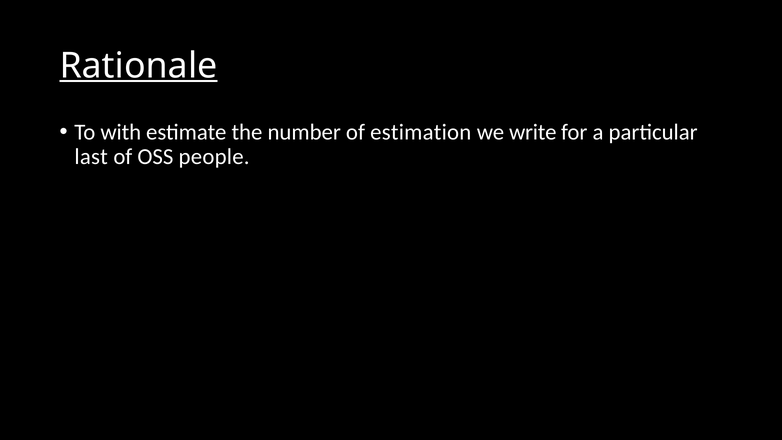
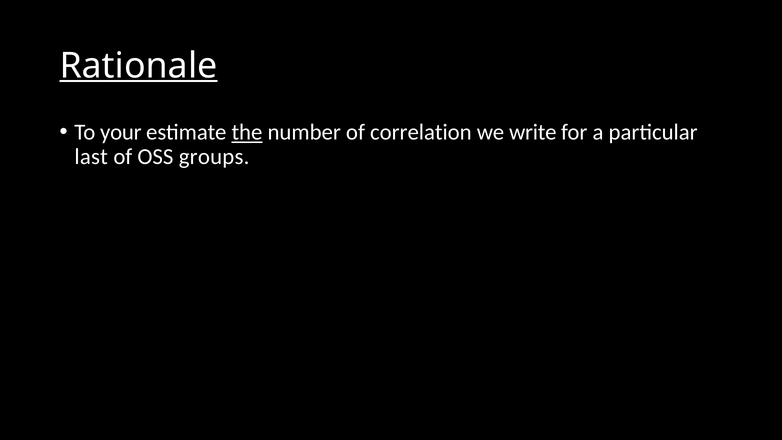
with: with -> your
the underline: none -> present
estimation: estimation -> correlation
people: people -> groups
